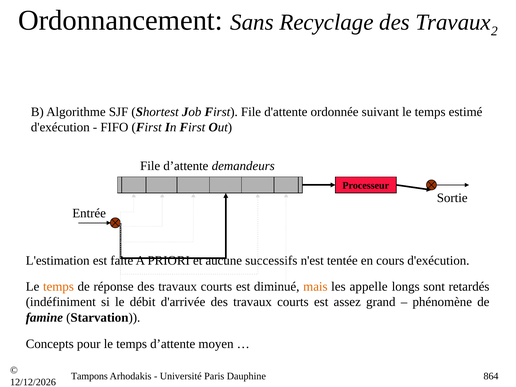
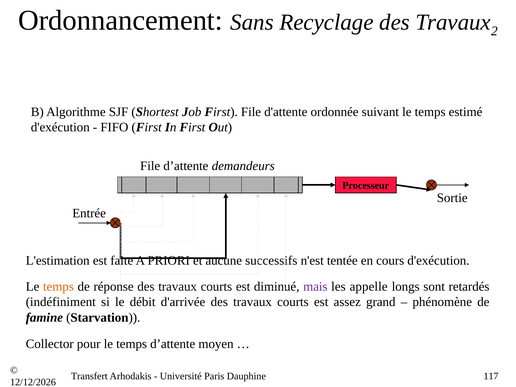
mais colour: orange -> purple
Concepts: Concepts -> Collector
Tampons: Tampons -> Transfert
864: 864 -> 117
